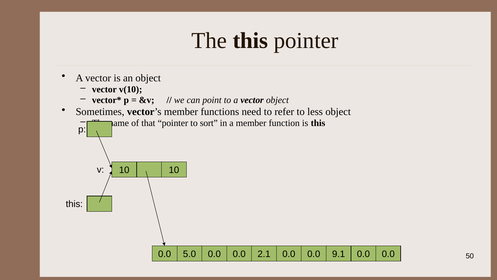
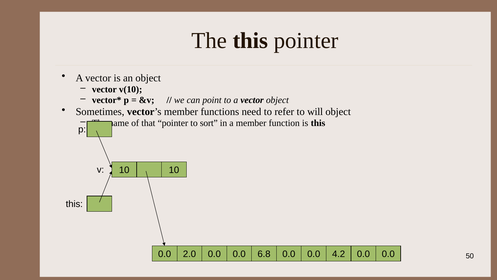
less: less -> will
5.0: 5.0 -> 2.0
2.1: 2.1 -> 6.8
9.1: 9.1 -> 4.2
